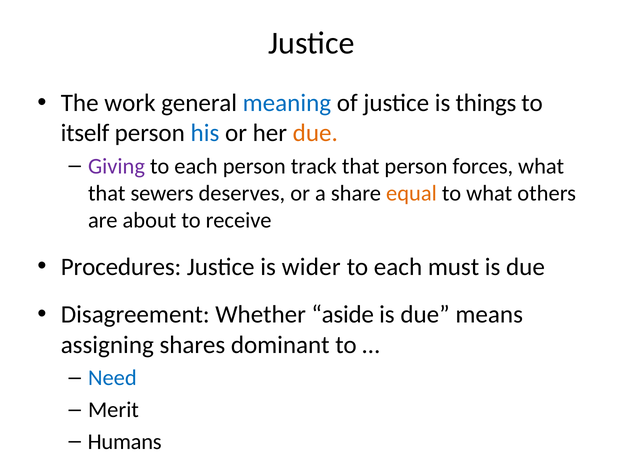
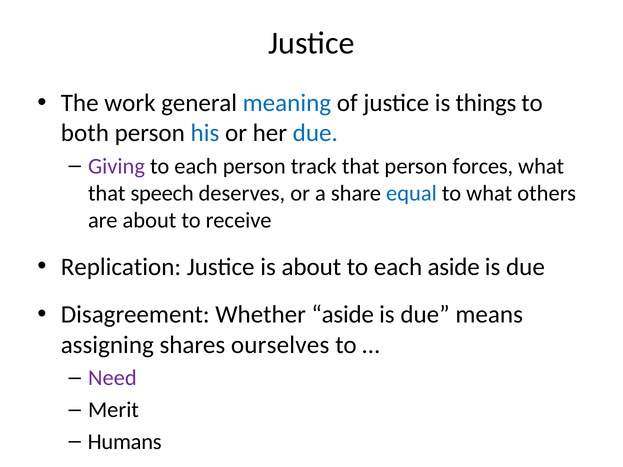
itself: itself -> both
due at (315, 133) colour: orange -> blue
sewers: sewers -> speech
equal colour: orange -> blue
Procedures: Procedures -> Replication
is wider: wider -> about
each must: must -> aside
dominant: dominant -> ourselves
Need colour: blue -> purple
